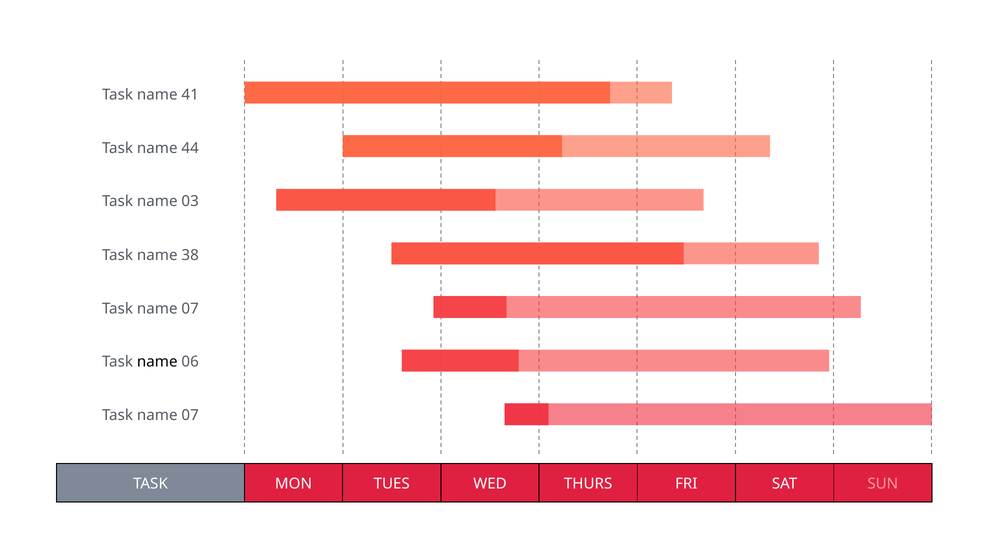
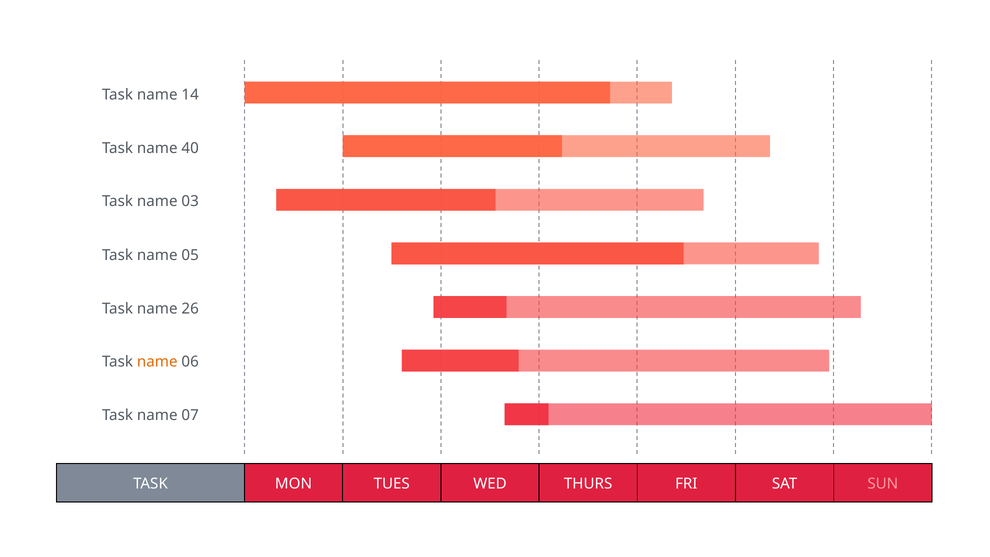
41: 41 -> 14
44: 44 -> 40
38: 38 -> 05
07 at (190, 308): 07 -> 26
name at (157, 362) colour: black -> orange
